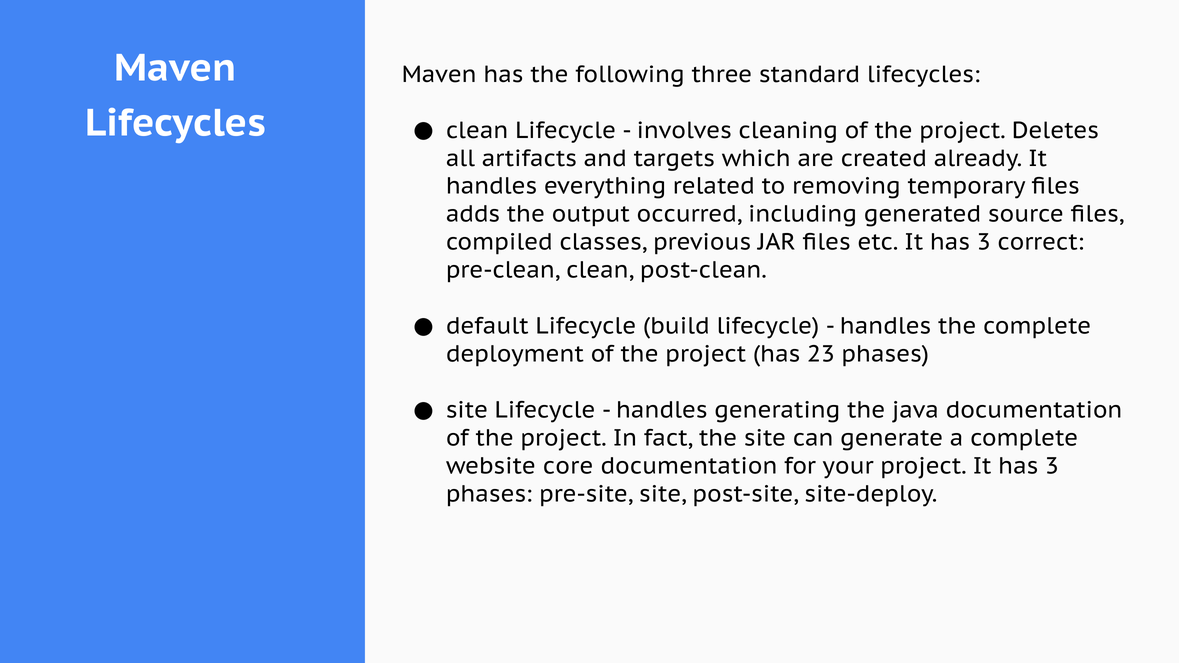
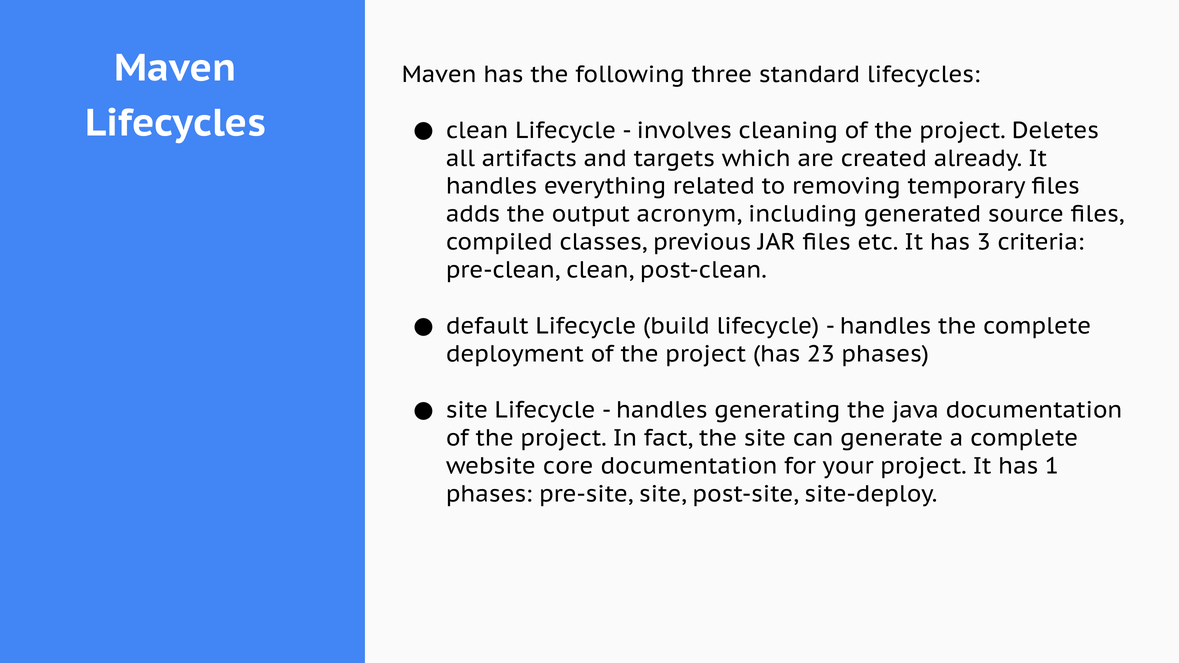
occurred: occurred -> acronym
correct: correct -> criteria
project It has 3: 3 -> 1
